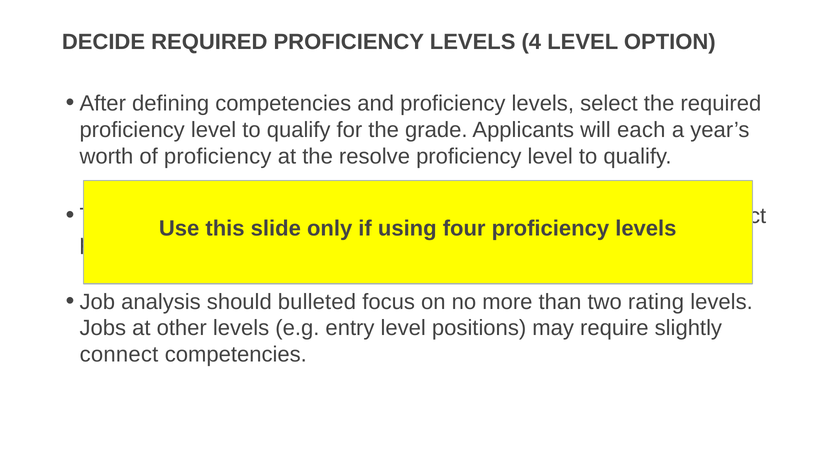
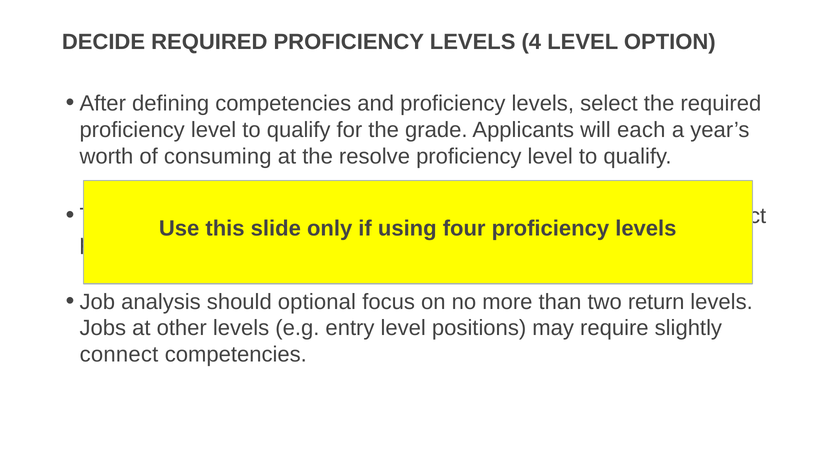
of proficiency: proficiency -> consuming
bulleted: bulleted -> optional
rating: rating -> return
